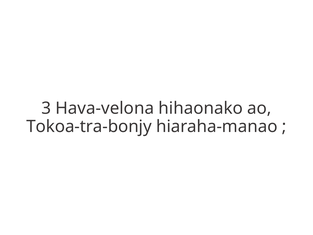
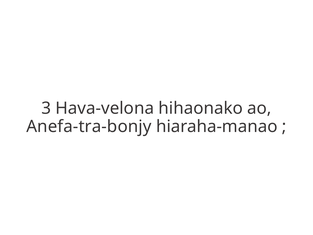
Tokoa-tra-bonjy: Tokoa-tra-bonjy -> Anefa-tra-bonjy
